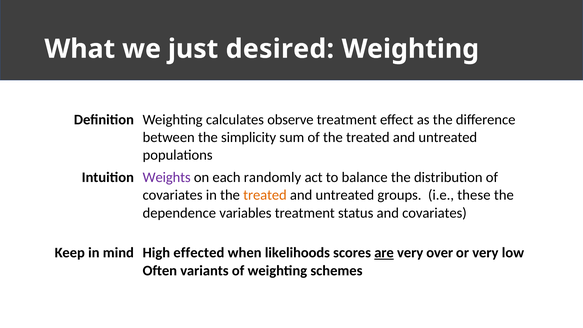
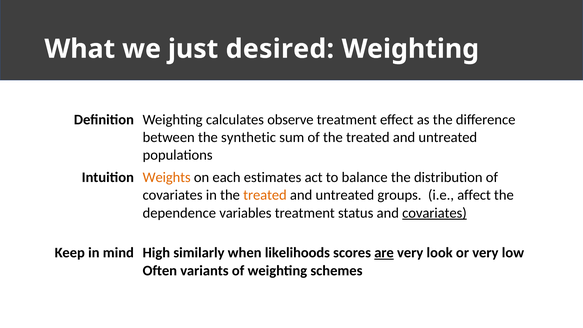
simplicity: simplicity -> synthetic
Weights colour: purple -> orange
randomly: randomly -> estimates
these: these -> affect
covariates at (434, 213) underline: none -> present
effected: effected -> similarly
over: over -> look
